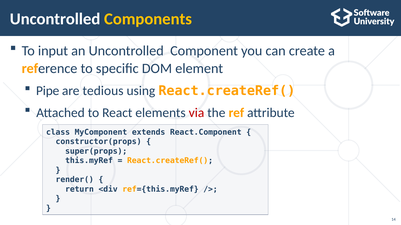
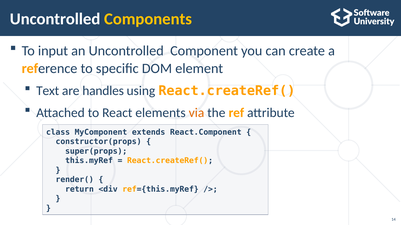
Pipe: Pipe -> Text
tedious: tedious -> handles
via colour: red -> orange
